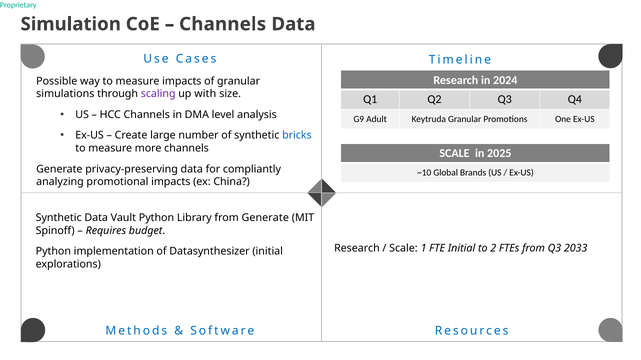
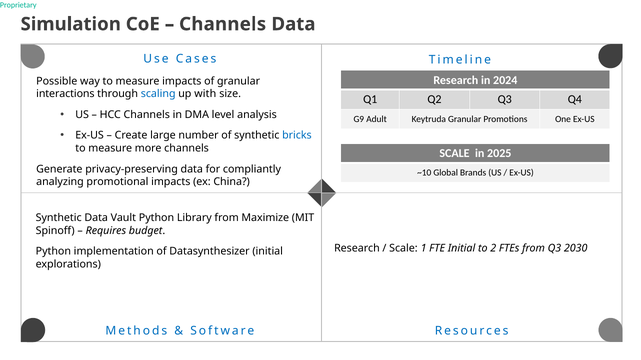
simulations: simulations -> interactions
scaling colour: purple -> blue
from Generate: Generate -> Maximize
2033: 2033 -> 2030
